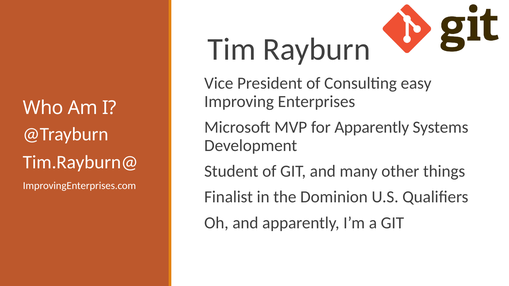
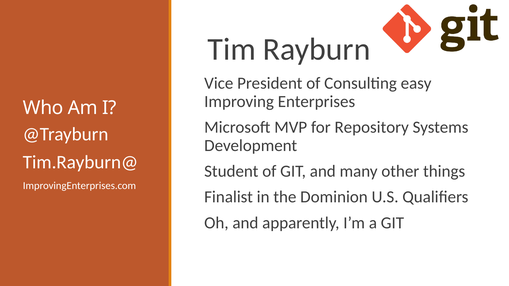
for Apparently: Apparently -> Repository
